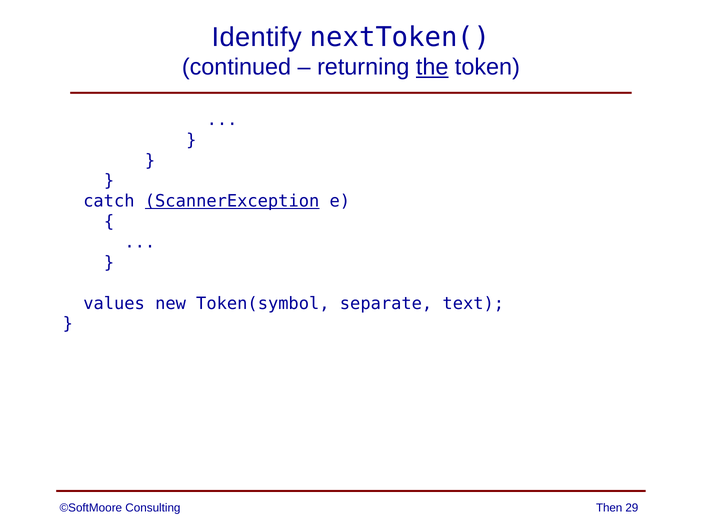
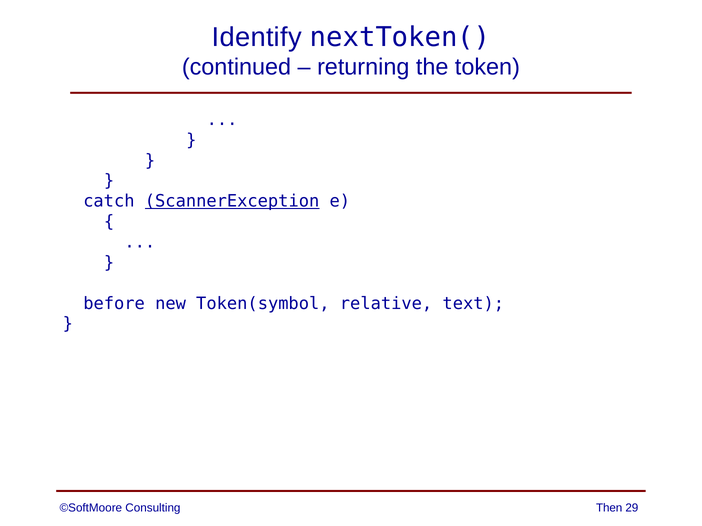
the underline: present -> none
values: values -> before
separate: separate -> relative
